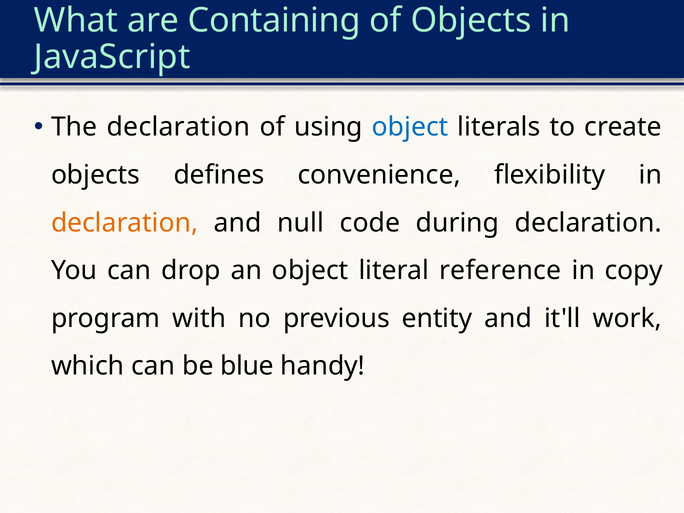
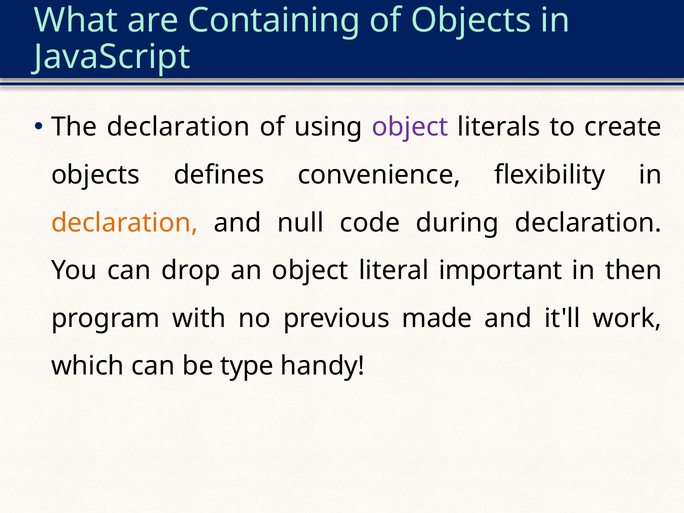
object at (410, 127) colour: blue -> purple
reference: reference -> important
copy: copy -> then
entity: entity -> made
blue: blue -> type
